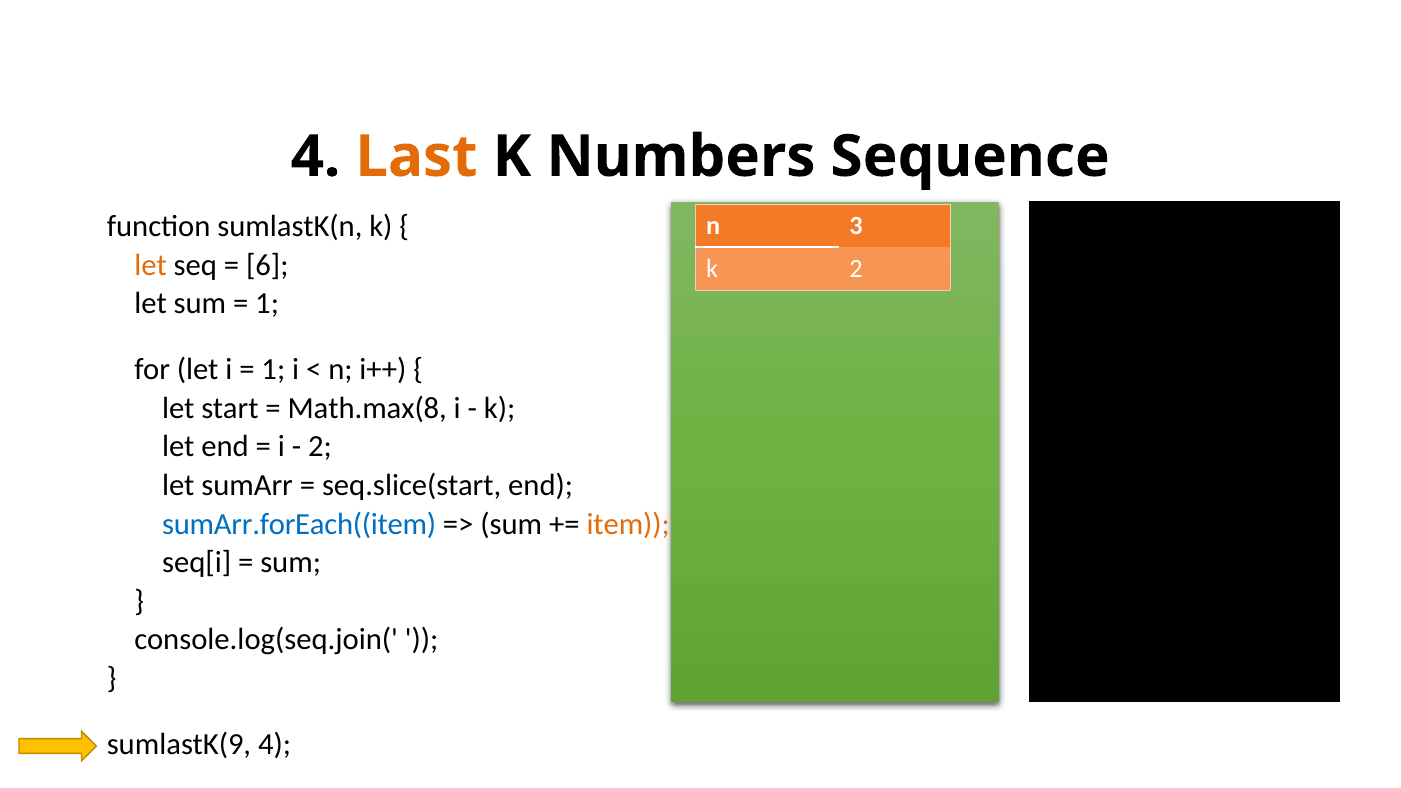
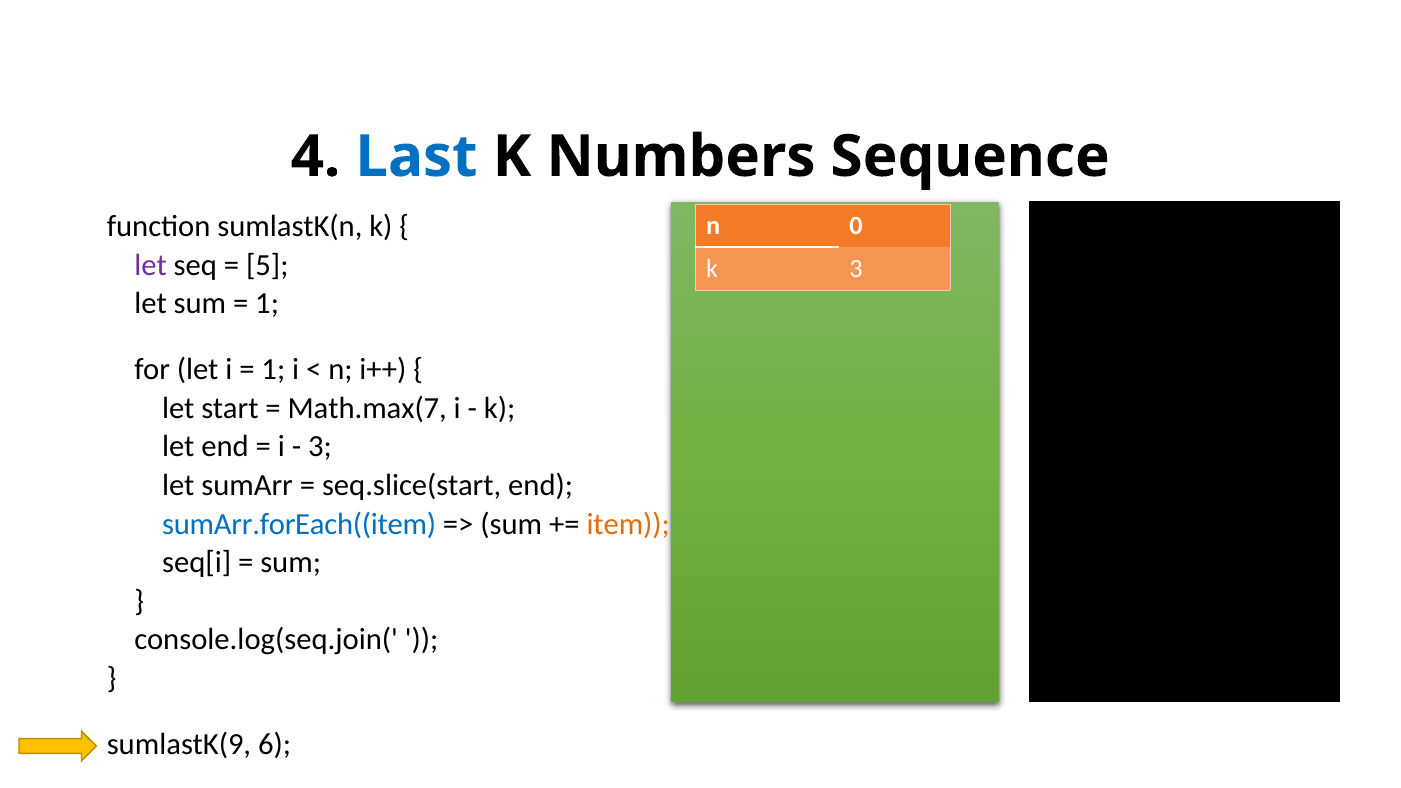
Last colour: orange -> blue
3: 3 -> 0
let at (151, 265) colour: orange -> purple
6: 6 -> 5
k 2: 2 -> 3
Math.max(8: Math.max(8 -> Math.max(7
2 at (320, 447): 2 -> 3
sumlastK(9 4: 4 -> 6
